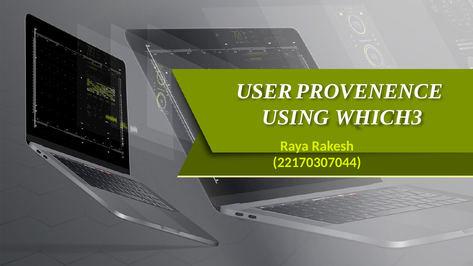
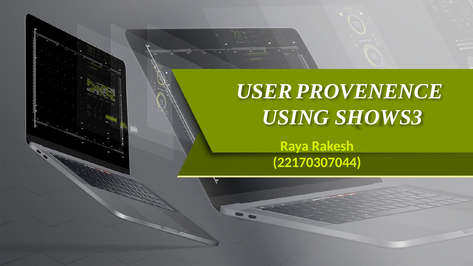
WHICH3: WHICH3 -> SHOWS3
